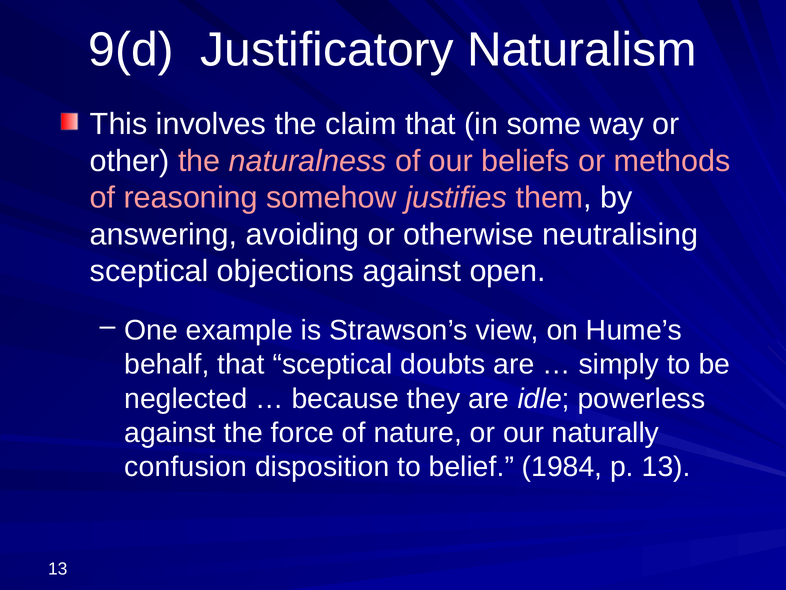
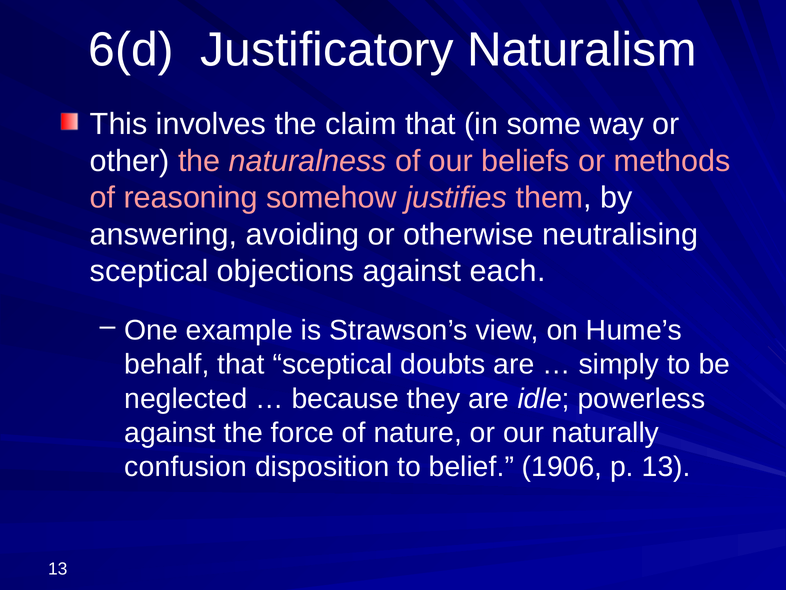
9(d: 9(d -> 6(d
open: open -> each
1984: 1984 -> 1906
